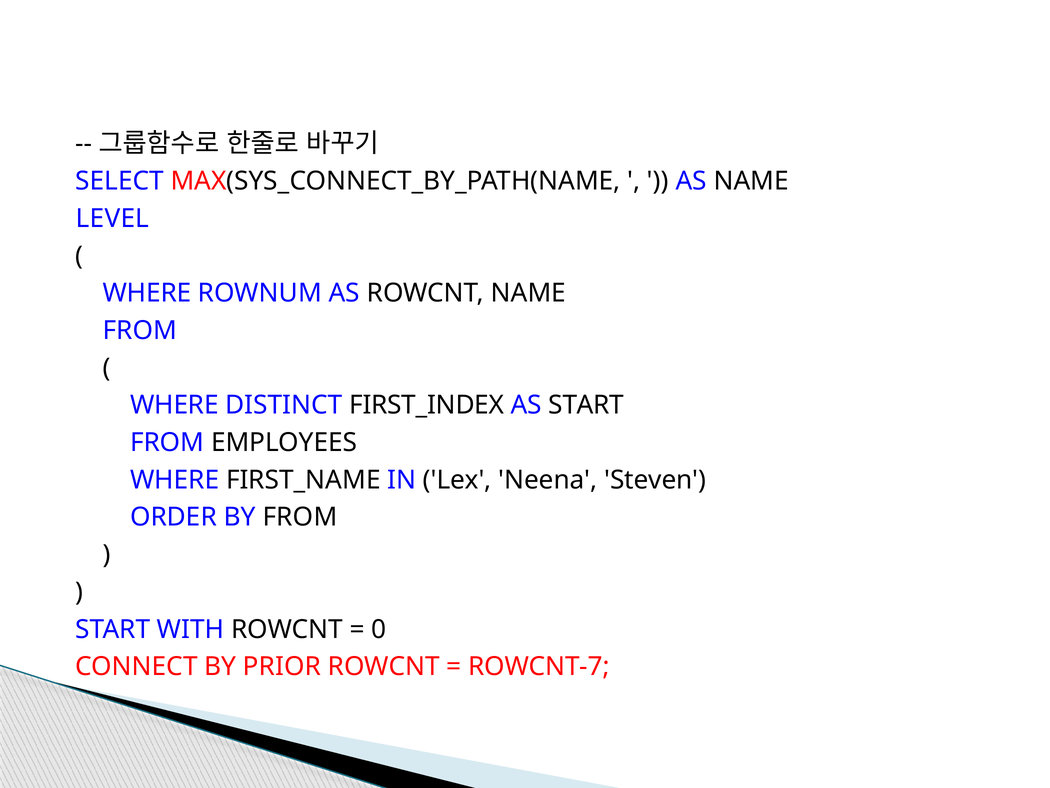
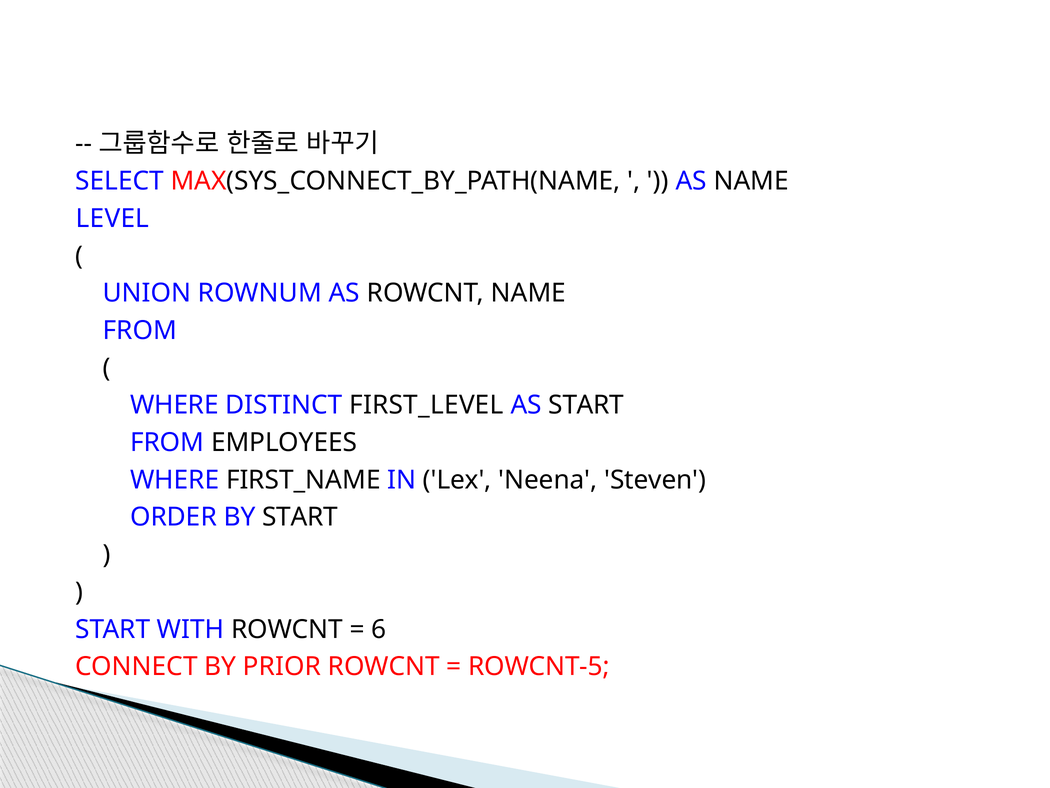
WHERE at (147, 293): WHERE -> UNION
FIRST_INDEX: FIRST_INDEX -> FIRST_LEVEL
BY FROM: FROM -> START
0: 0 -> 6
ROWCNT-7: ROWCNT-7 -> ROWCNT-5
